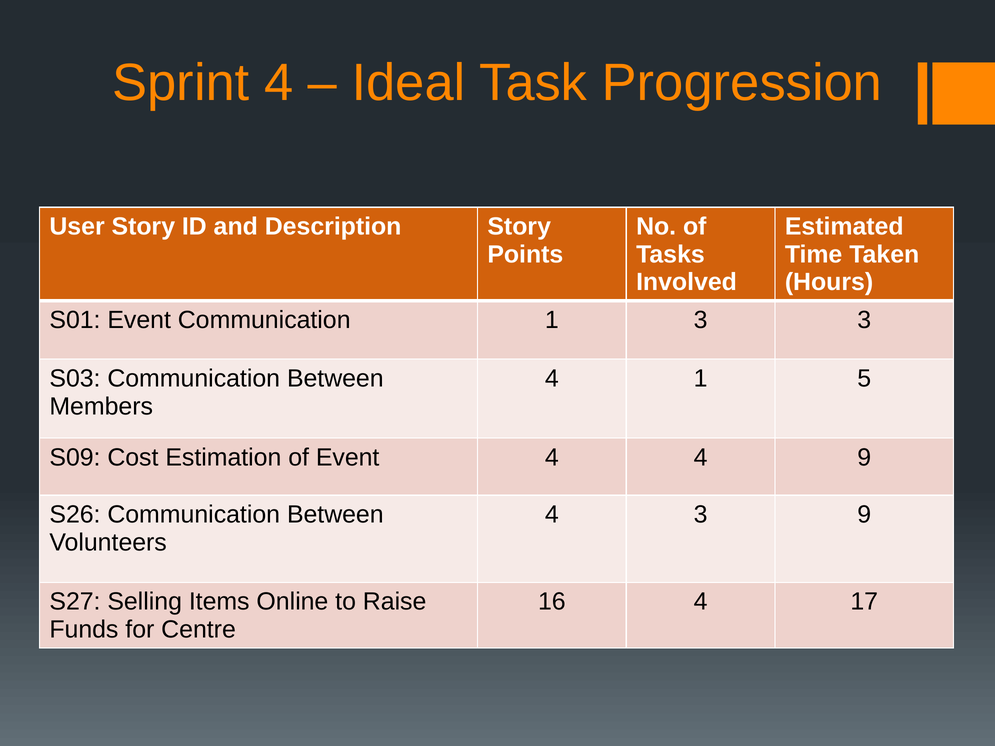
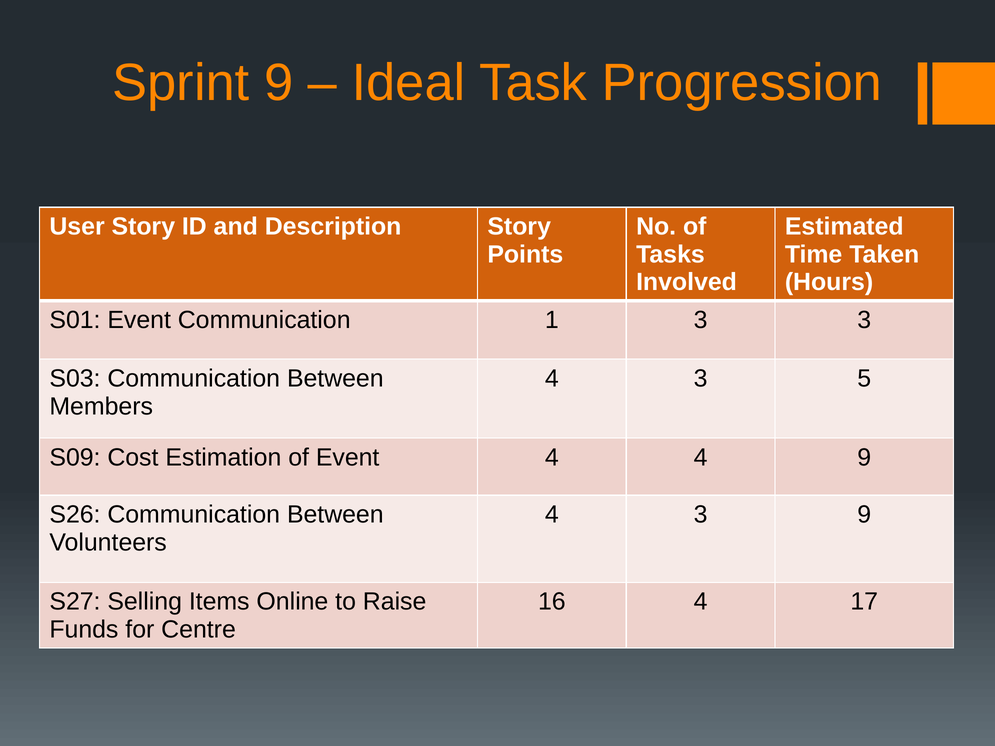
Sprint 4: 4 -> 9
1 at (701, 379): 1 -> 3
